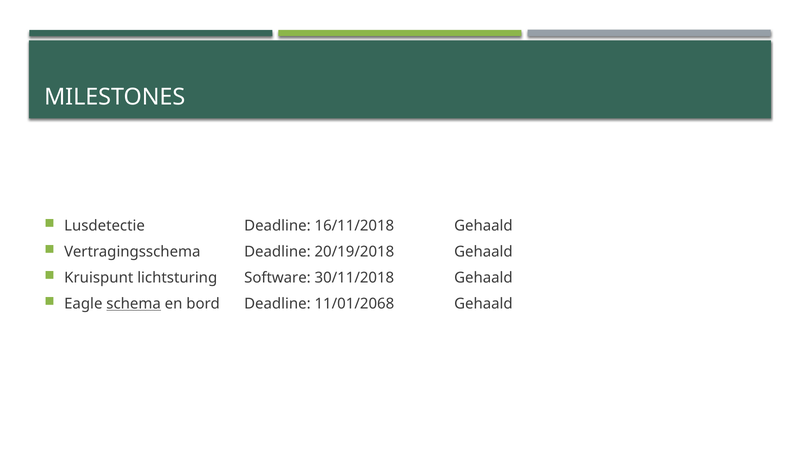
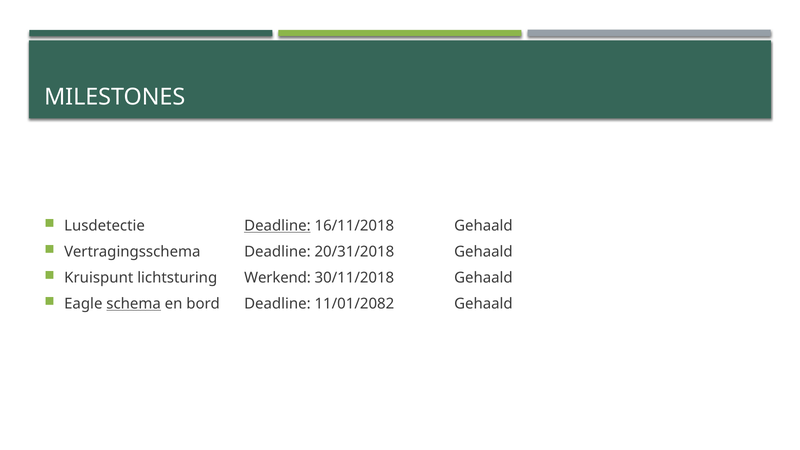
Deadline at (277, 226) underline: none -> present
20/19/2018: 20/19/2018 -> 20/31/2018
Software: Software -> Werkend
11/01/2068: 11/01/2068 -> 11/01/2082
